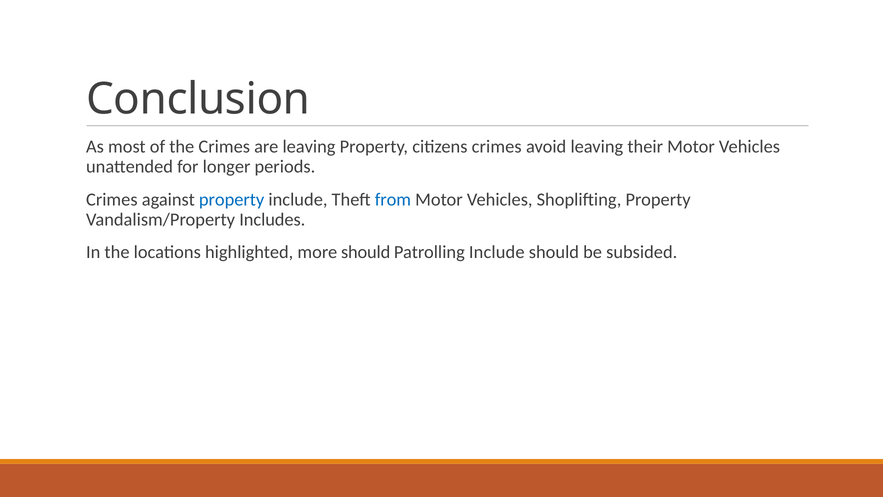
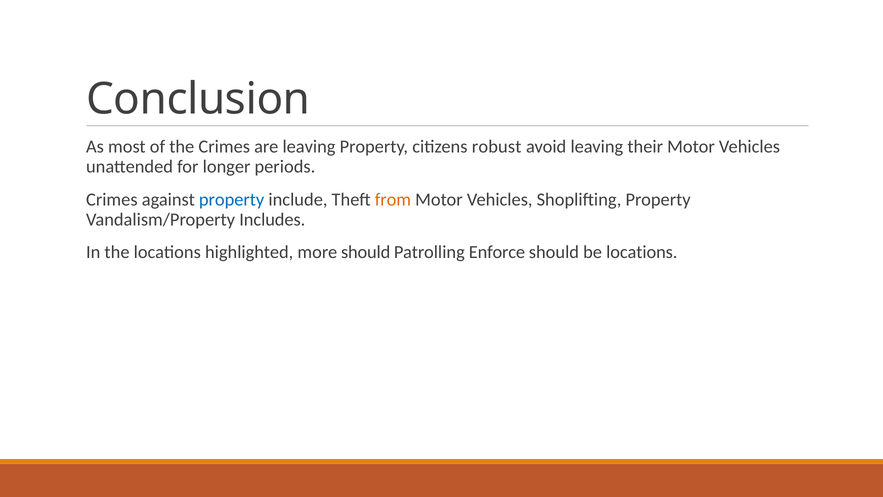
citizens crimes: crimes -> robust
from colour: blue -> orange
Patrolling Include: Include -> Enforce
be subsided: subsided -> locations
